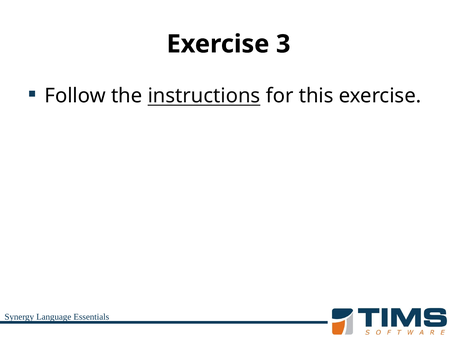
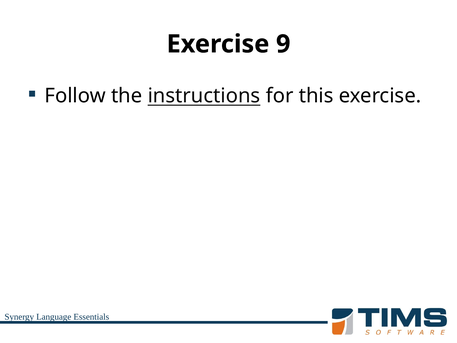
3: 3 -> 9
